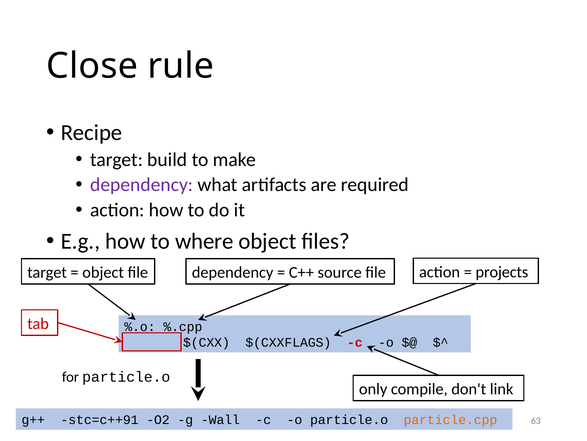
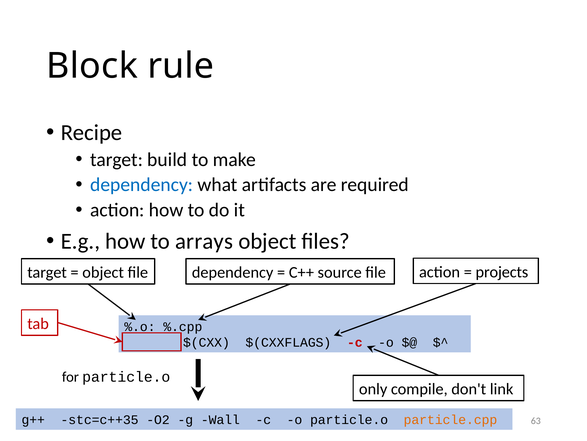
Close: Close -> Block
dependency at (142, 185) colour: purple -> blue
where: where -> arrays
stc=c++91: stc=c++91 -> stc=c++35
